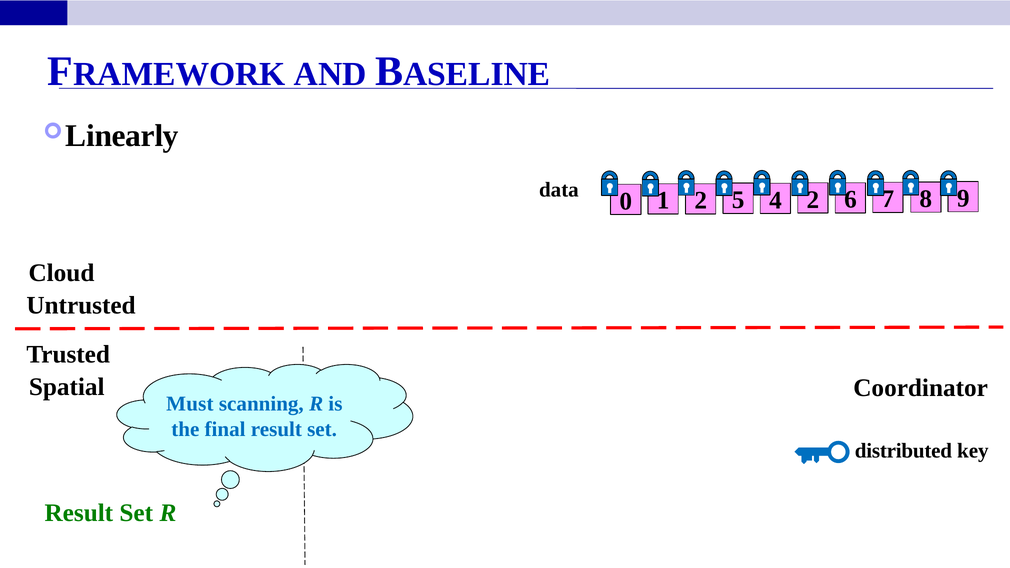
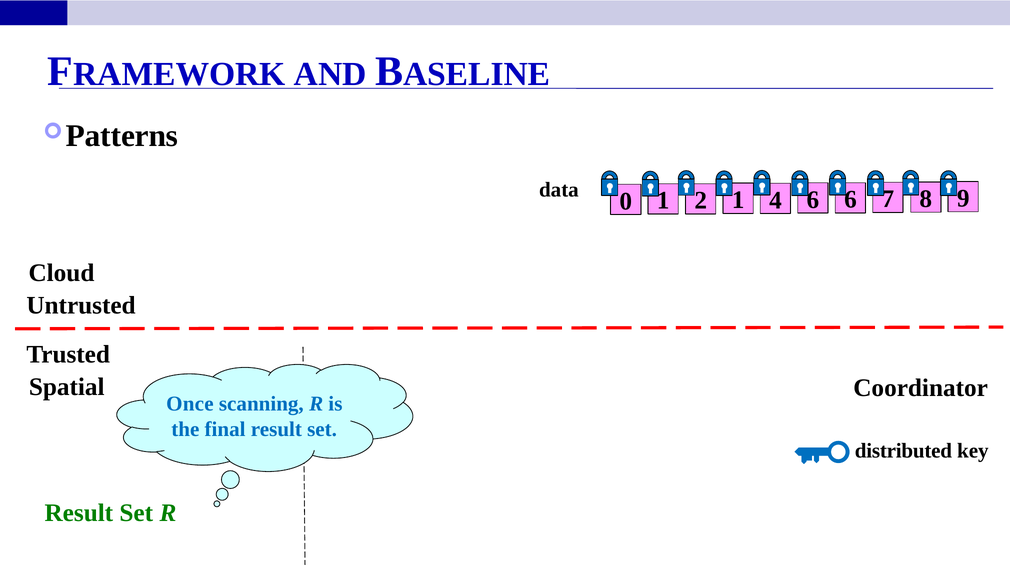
Linearly: Linearly -> Patterns
2 5: 5 -> 1
4 2: 2 -> 6
Must: Must -> Once
